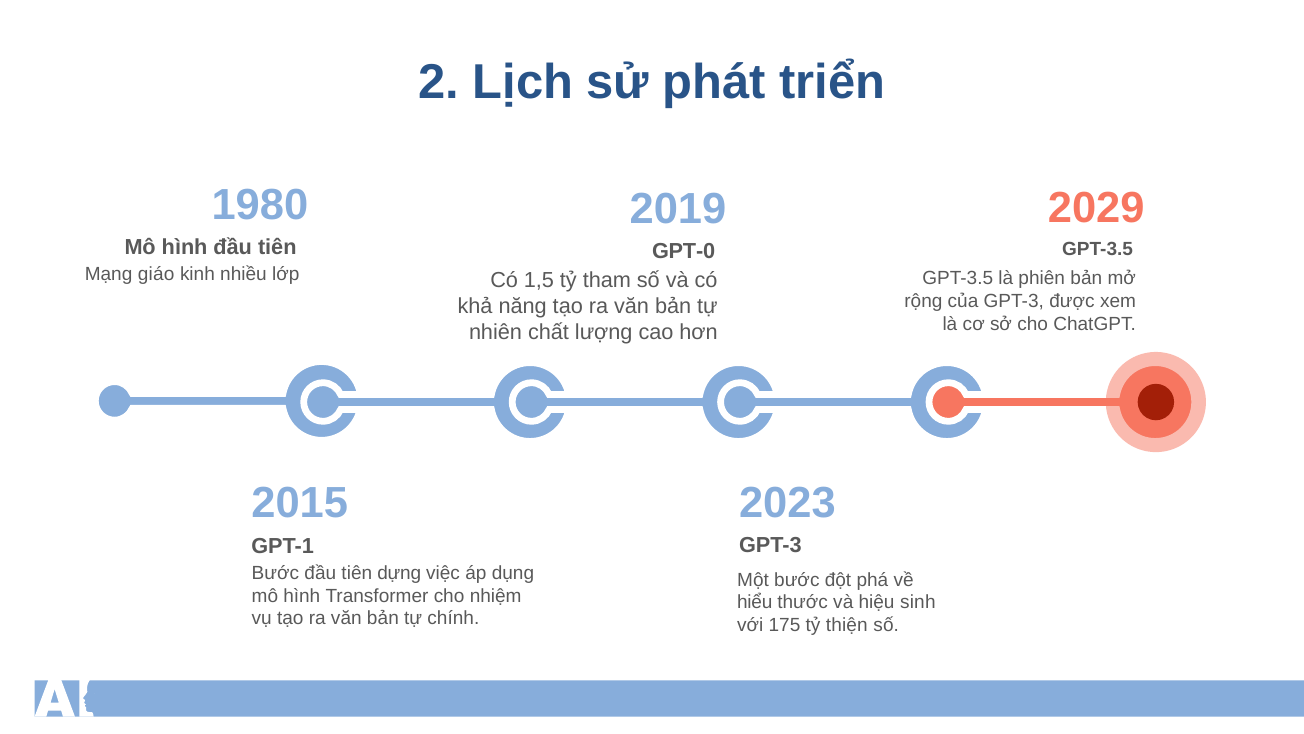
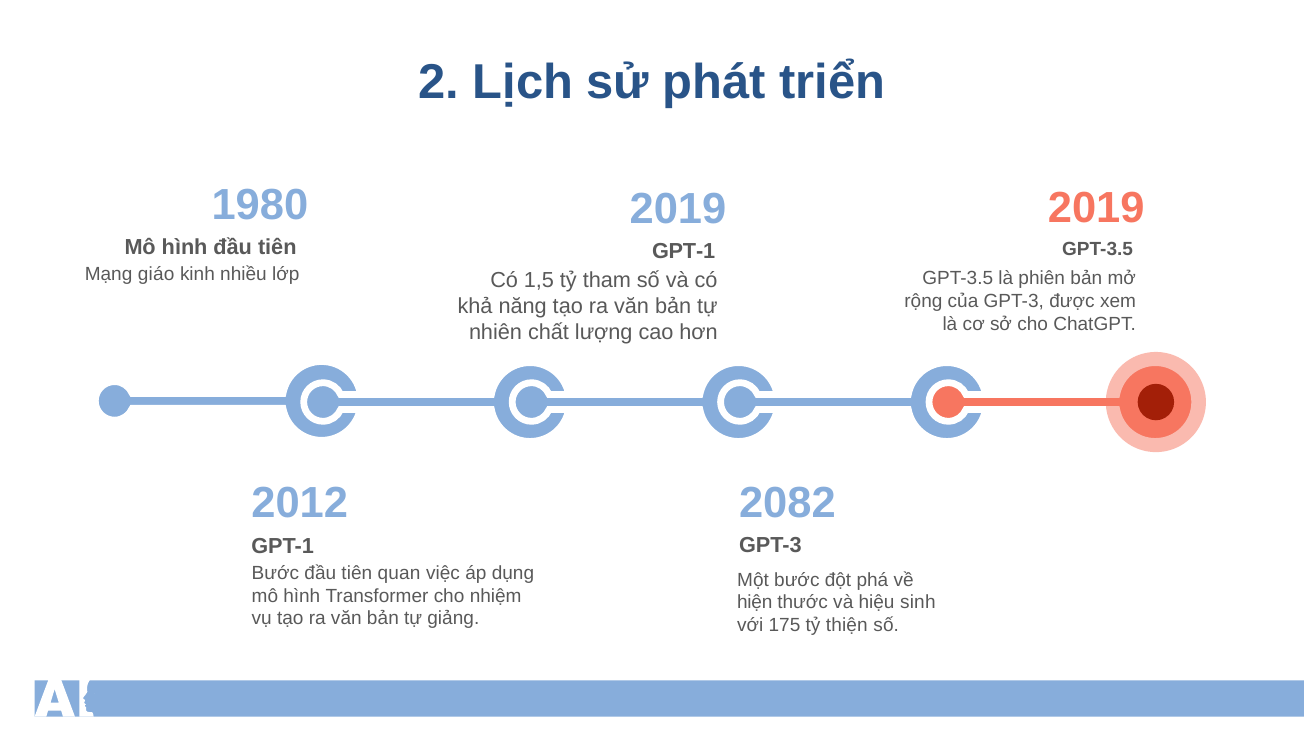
2029 at (1096, 208): 2029 -> 2019
GPT-0 at (684, 251): GPT-0 -> GPT-1
2023: 2023 -> 2082
2015: 2015 -> 2012
dựng: dựng -> quan
hiểu: hiểu -> hiện
chính: chính -> giảng
